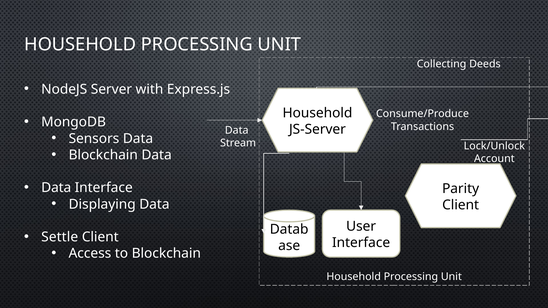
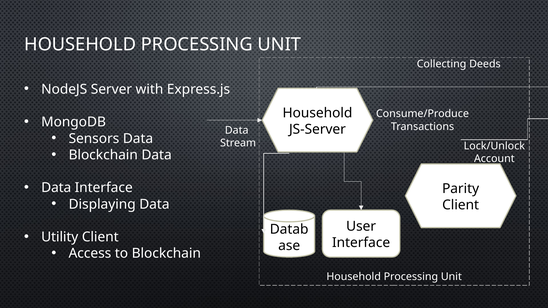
Settle: Settle -> Utility
